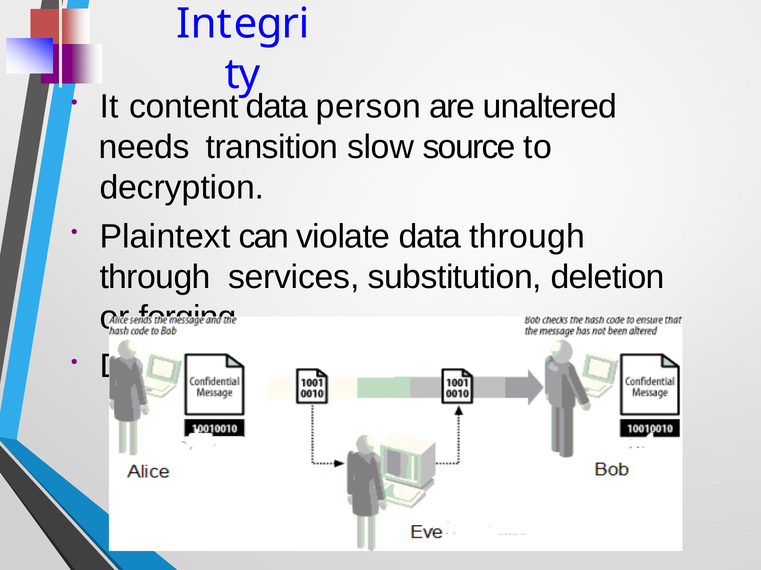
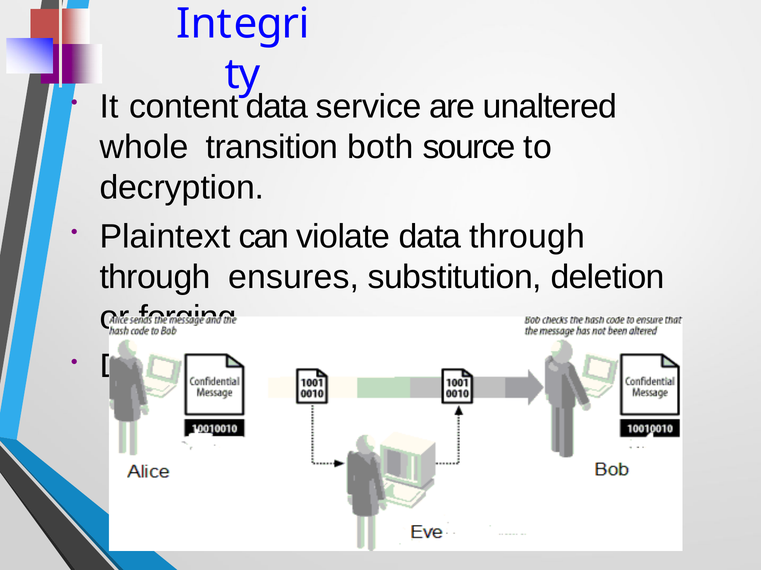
person: person -> service
needs: needs -> whole
slow: slow -> both
services: services -> ensures
